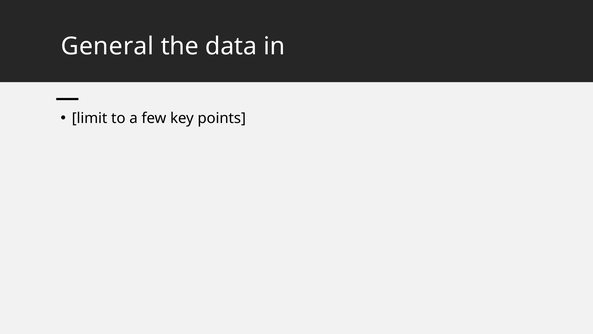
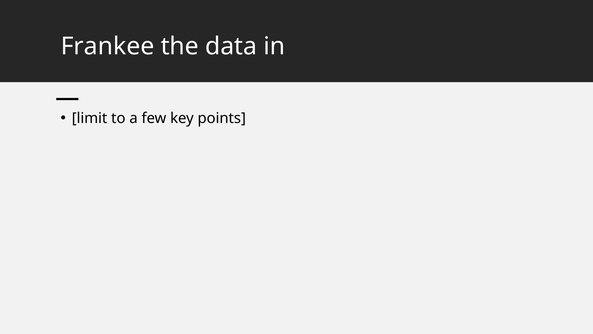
General: General -> Frankee
